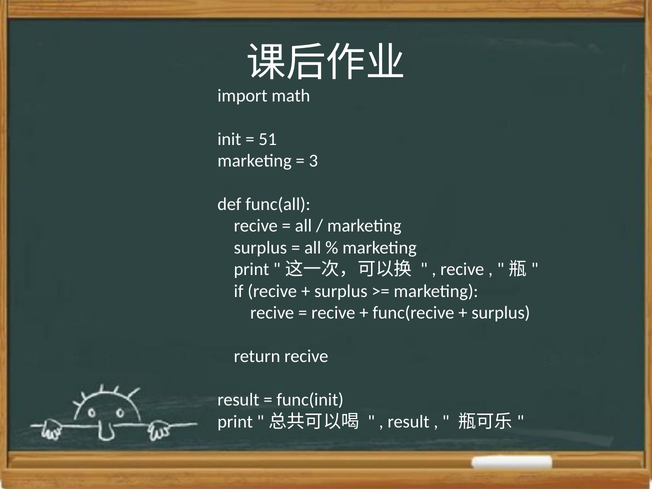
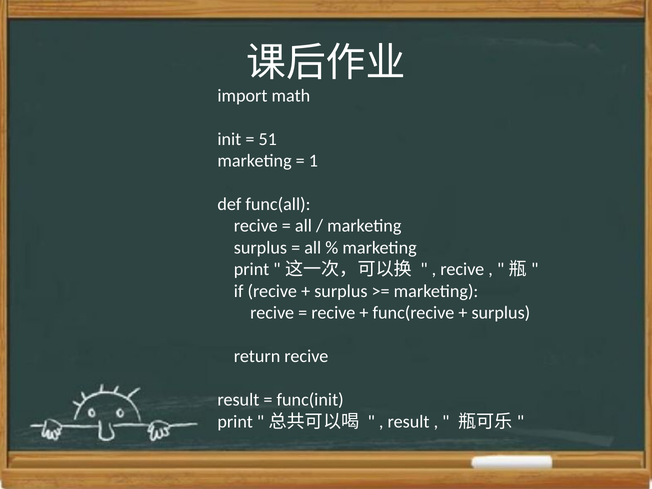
3: 3 -> 1
